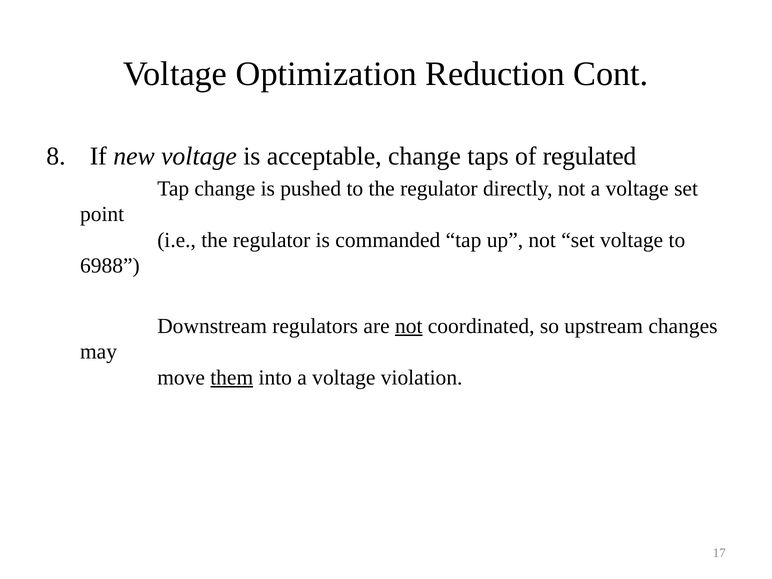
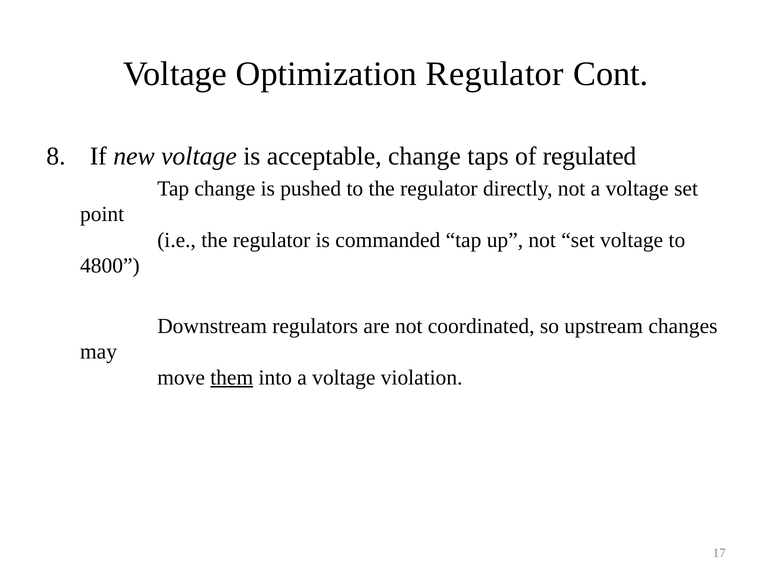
Optimization Reduction: Reduction -> Regulator
6988: 6988 -> 4800
not at (409, 326) underline: present -> none
